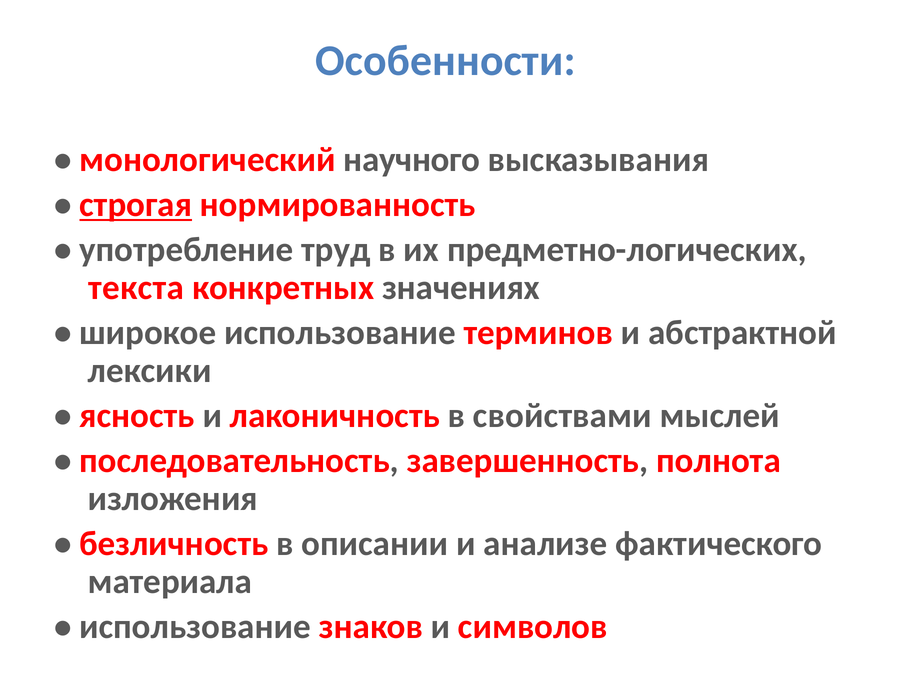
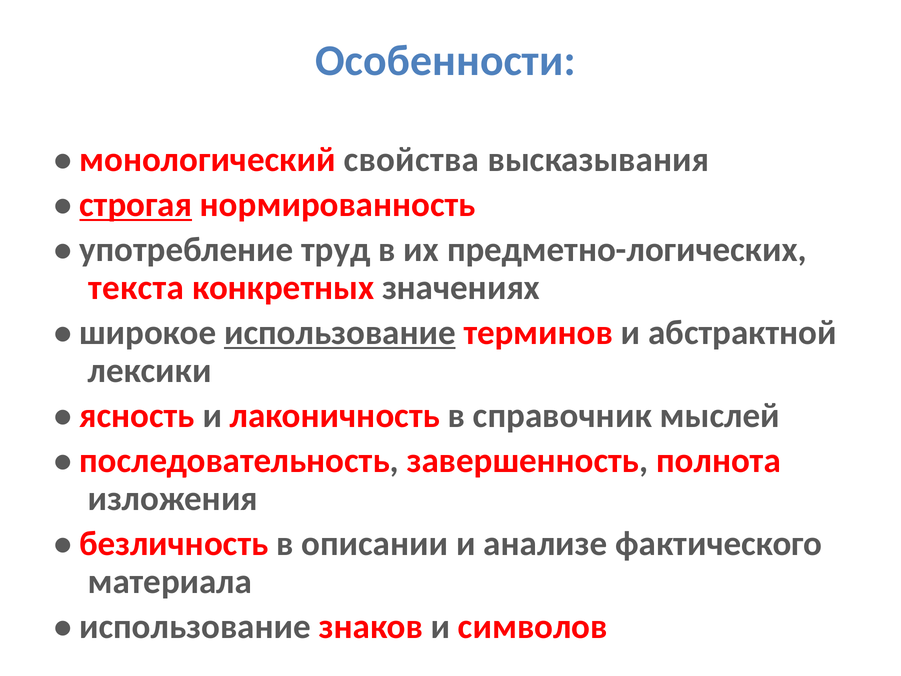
научного: научного -> свойства
использование at (340, 333) underline: none -> present
свойствами: свойствами -> справочник
